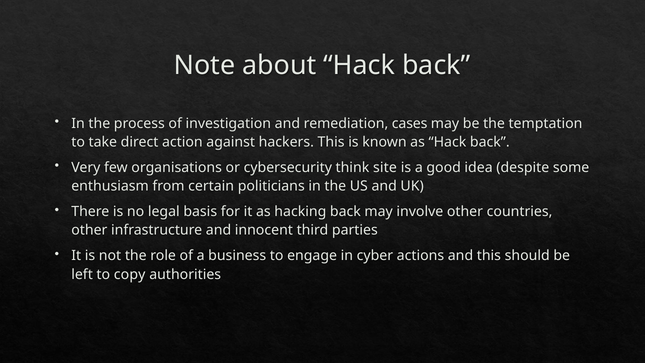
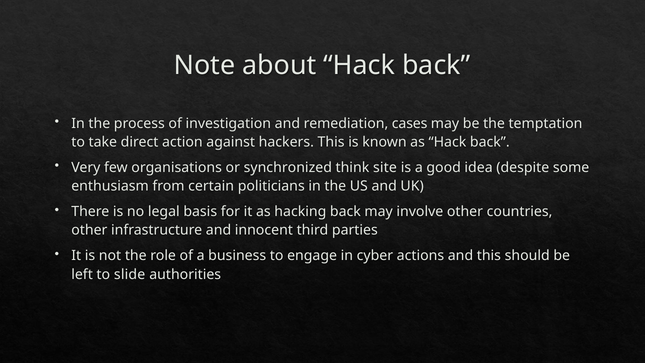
cybersecurity: cybersecurity -> synchronized
copy: copy -> slide
